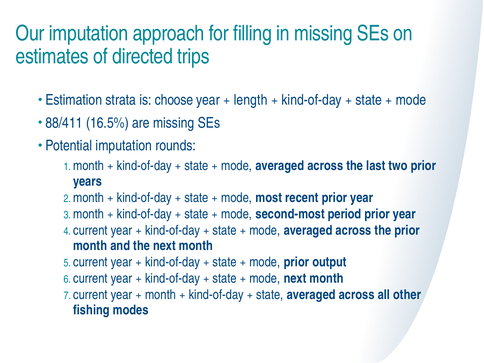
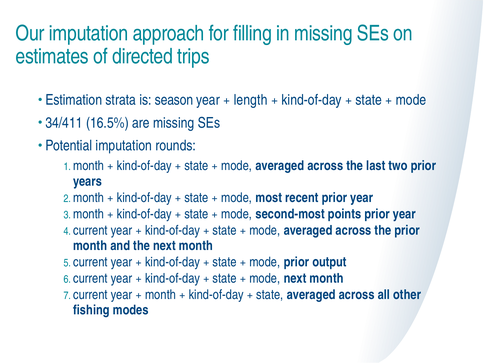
choose: choose -> season
88/411: 88/411 -> 34/411
period: period -> points
